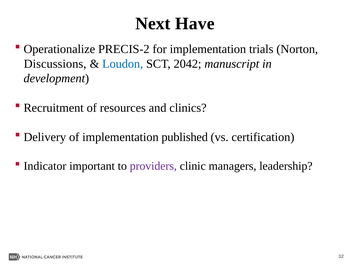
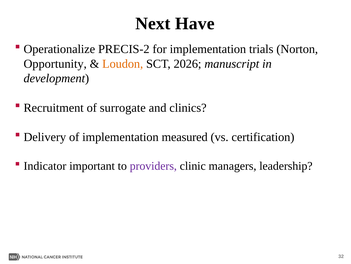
Discussions: Discussions -> Opportunity
Loudon colour: blue -> orange
2042: 2042 -> 2026
resources: resources -> surrogate
published: published -> measured
